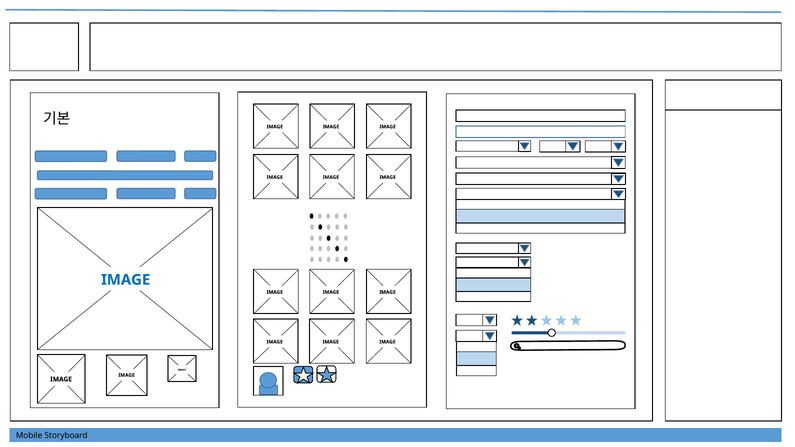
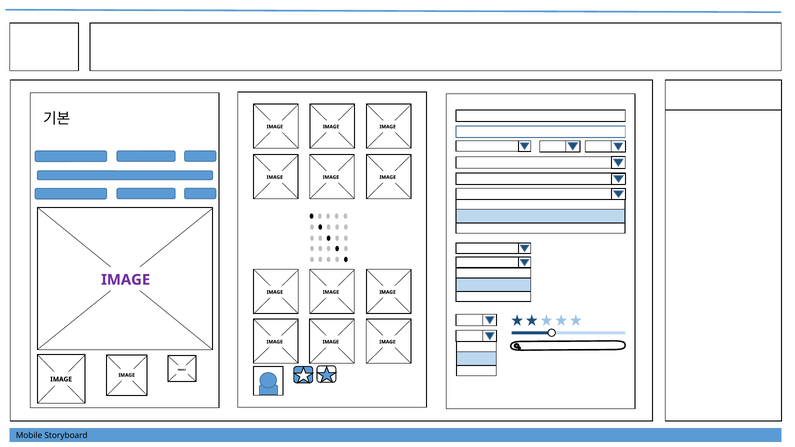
IMAGE at (126, 280) colour: blue -> purple
